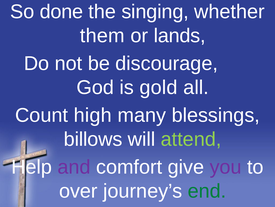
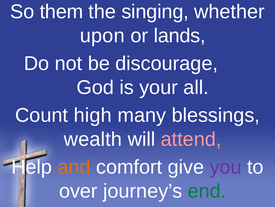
done: done -> them
them: them -> upon
gold: gold -> your
billows: billows -> wealth
attend colour: light green -> pink
and colour: purple -> orange
